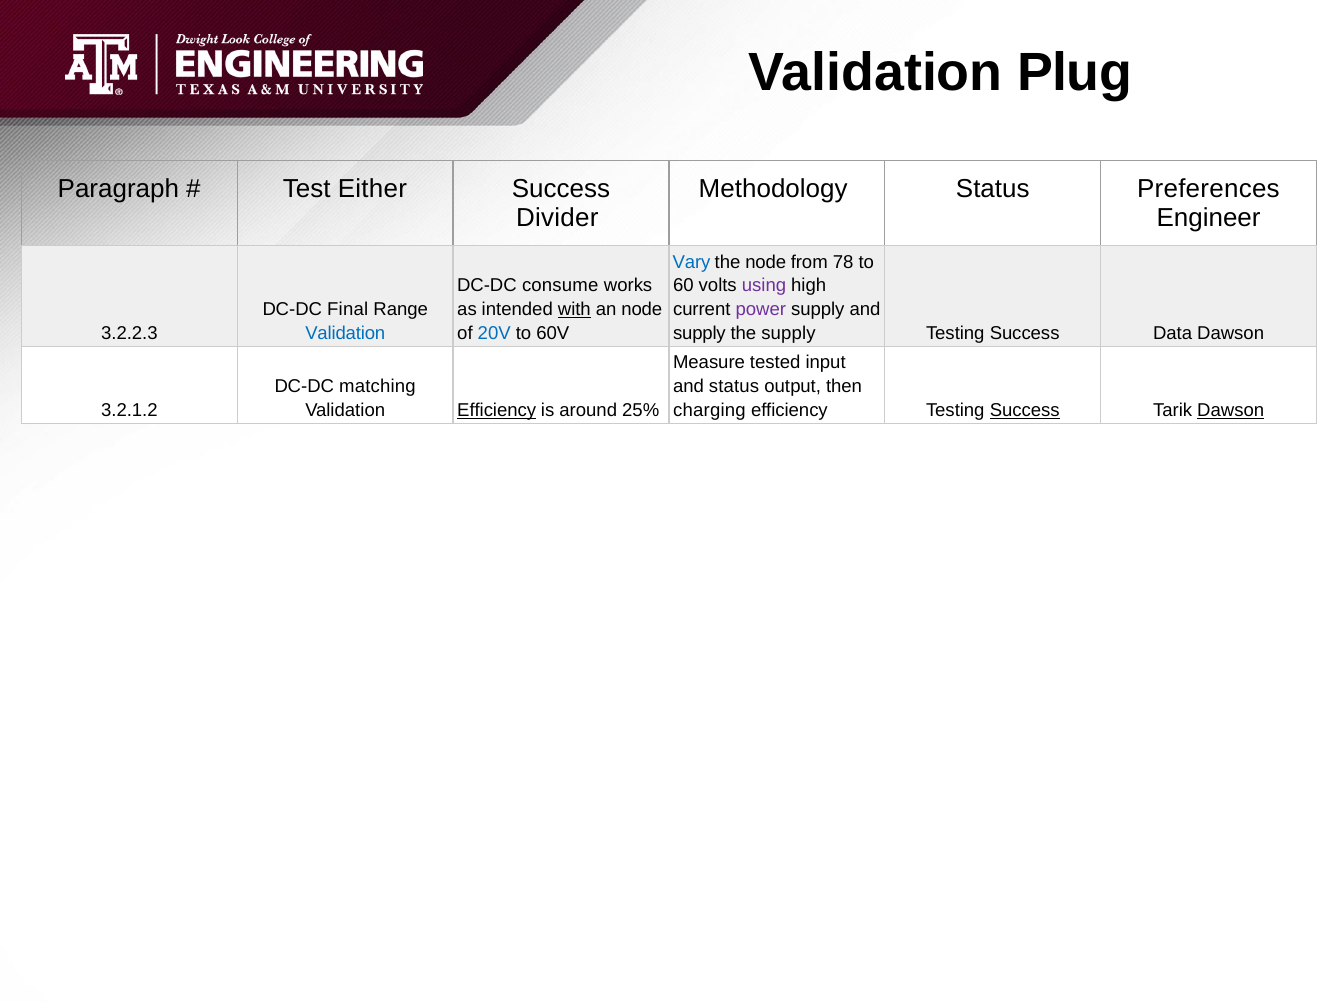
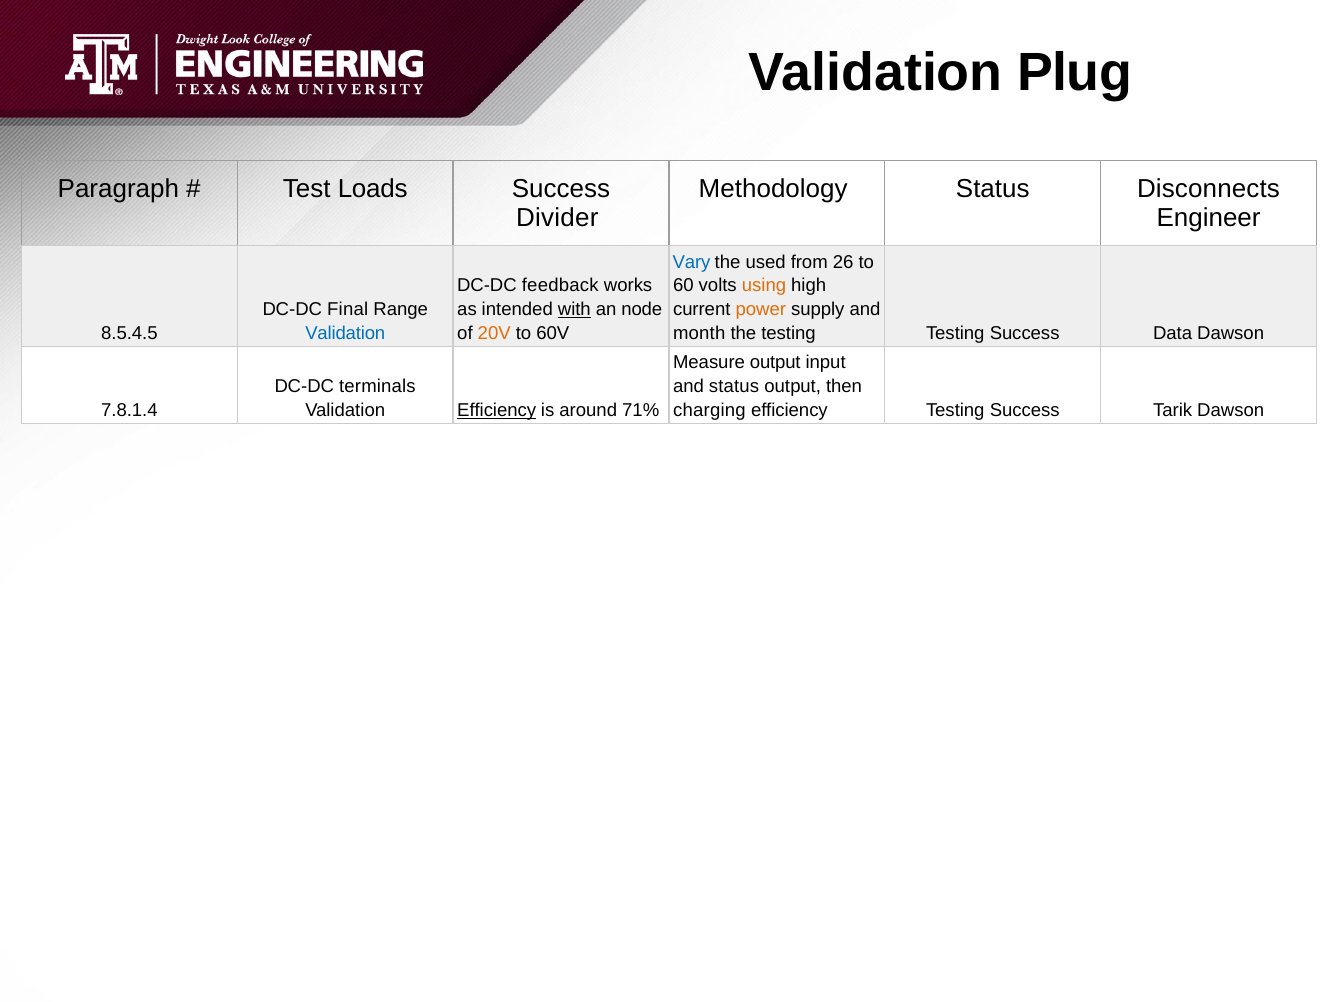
Either: Either -> Loads
Preferences: Preferences -> Disconnects
the node: node -> used
78: 78 -> 26
consume: consume -> feedback
using colour: purple -> orange
power colour: purple -> orange
3.2.2.3: 3.2.2.3 -> 8.5.4.5
20V colour: blue -> orange
supply at (699, 334): supply -> month
the supply: supply -> testing
Measure tested: tested -> output
matching: matching -> terminals
3.2.1.2: 3.2.1.2 -> 7.8.1.4
25%: 25% -> 71%
Success at (1025, 411) underline: present -> none
Dawson at (1231, 411) underline: present -> none
